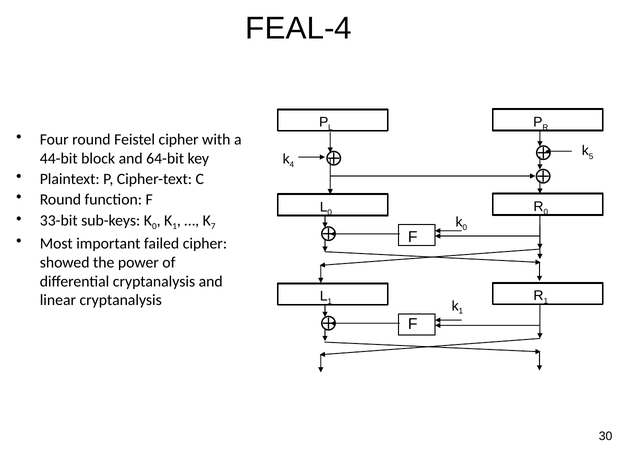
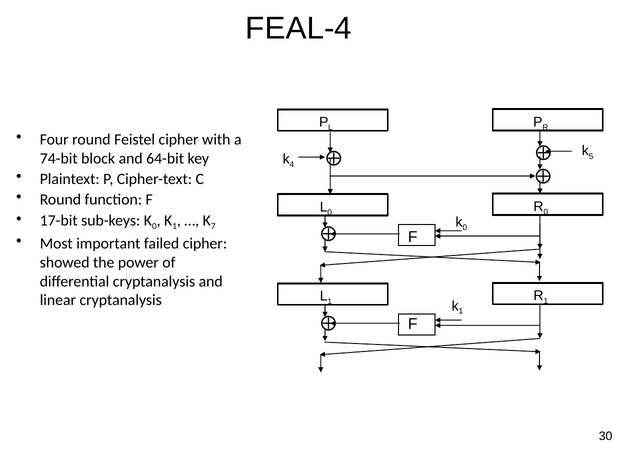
44-bit: 44-bit -> 74-bit
33-bit: 33-bit -> 17-bit
